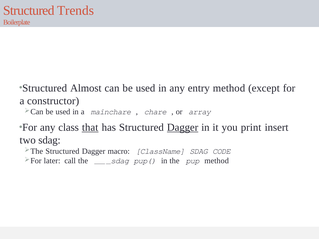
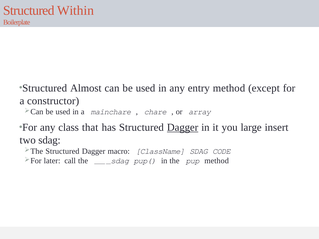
Trends: Trends -> Within
that underline: present -> none
print: print -> large
